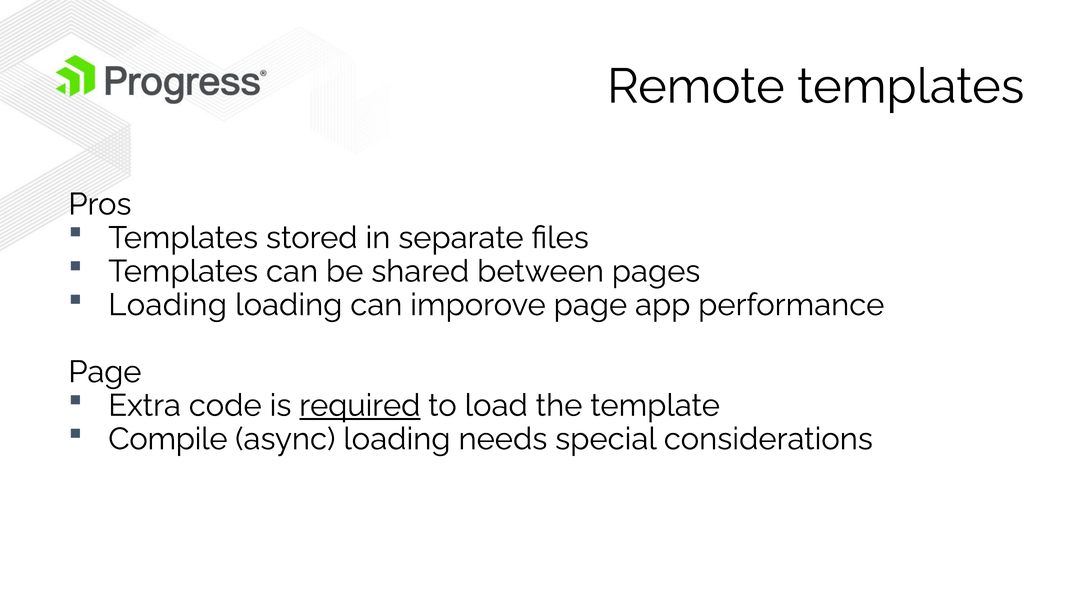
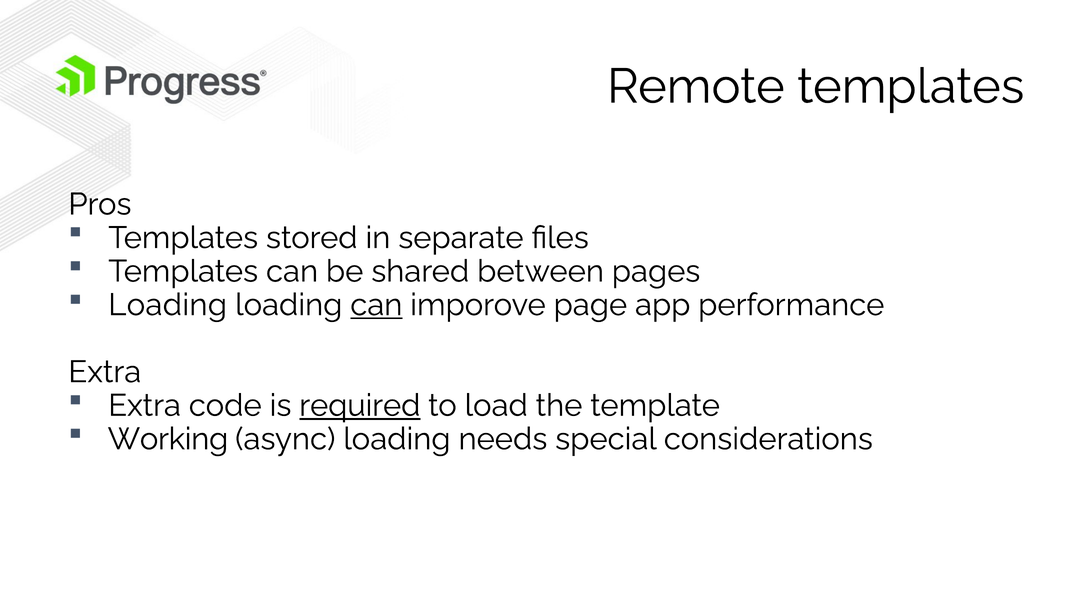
can at (376, 305) underline: none -> present
Page at (105, 372): Page -> Extra
Compile: Compile -> Working
